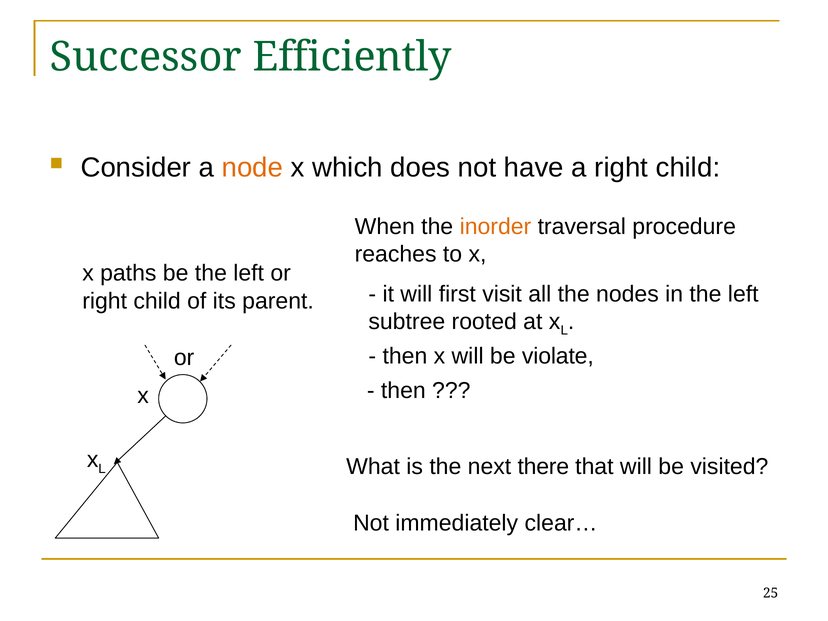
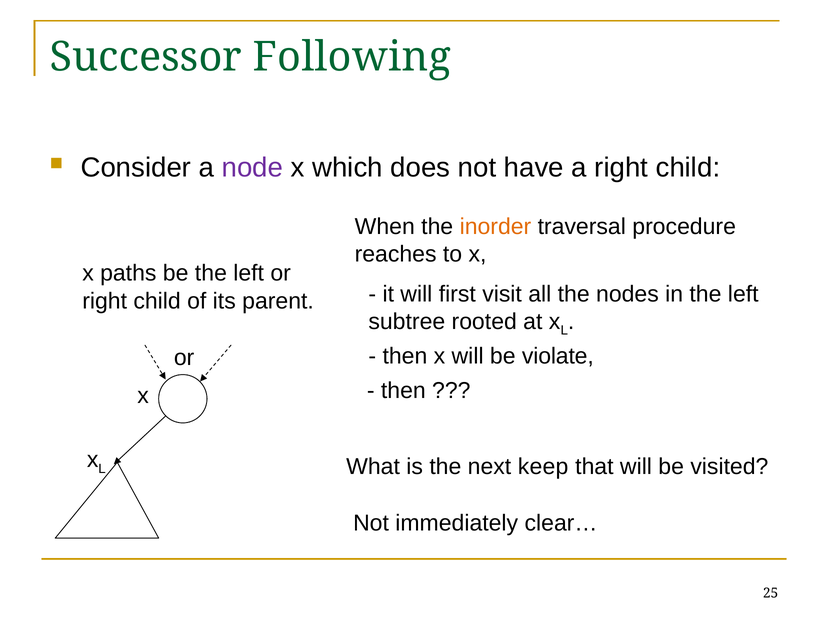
Efficiently: Efficiently -> Following
node colour: orange -> purple
there: there -> keep
